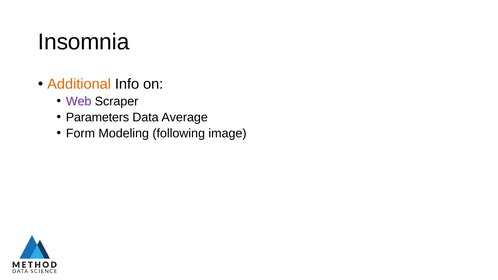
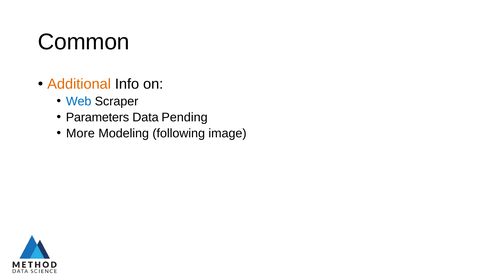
Insomnia: Insomnia -> Common
Web colour: purple -> blue
Average: Average -> Pending
Form: Form -> More
